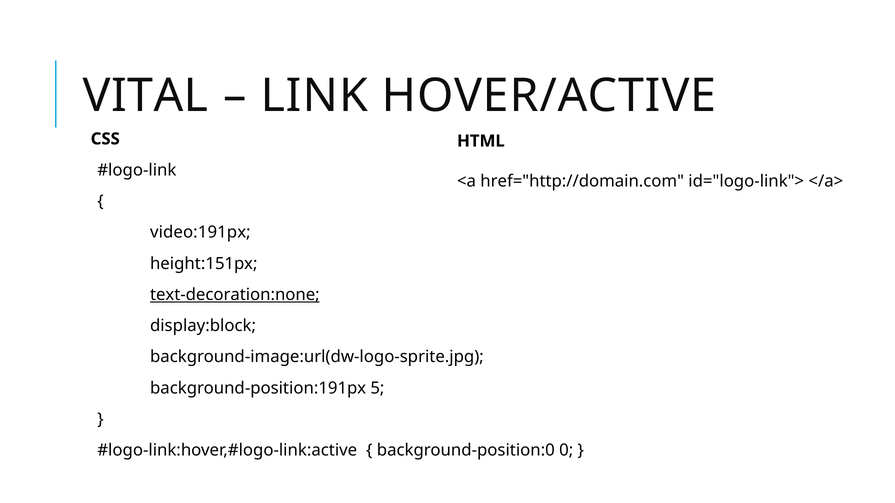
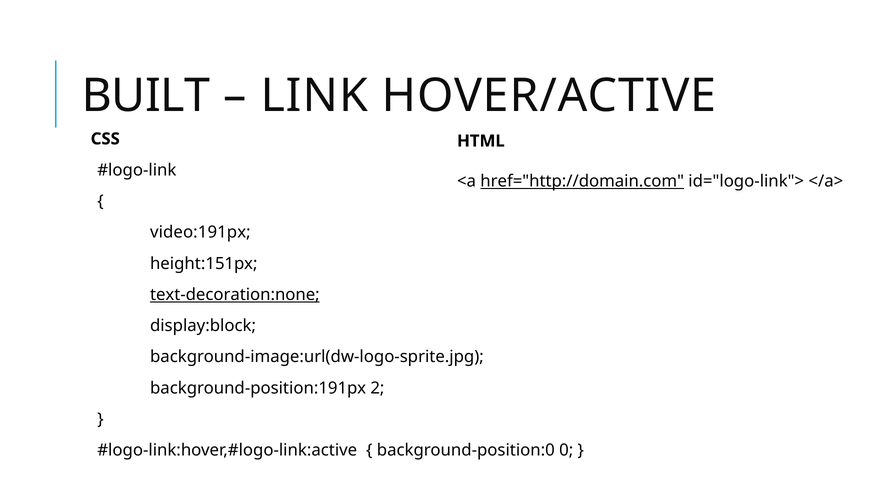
VITAL: VITAL -> BUILT
href="http://domain.com underline: none -> present
5: 5 -> 2
